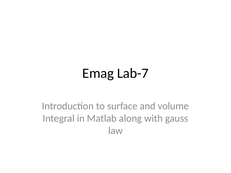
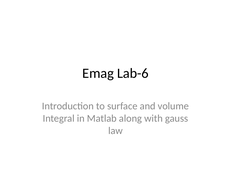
Lab-7: Lab-7 -> Lab-6
